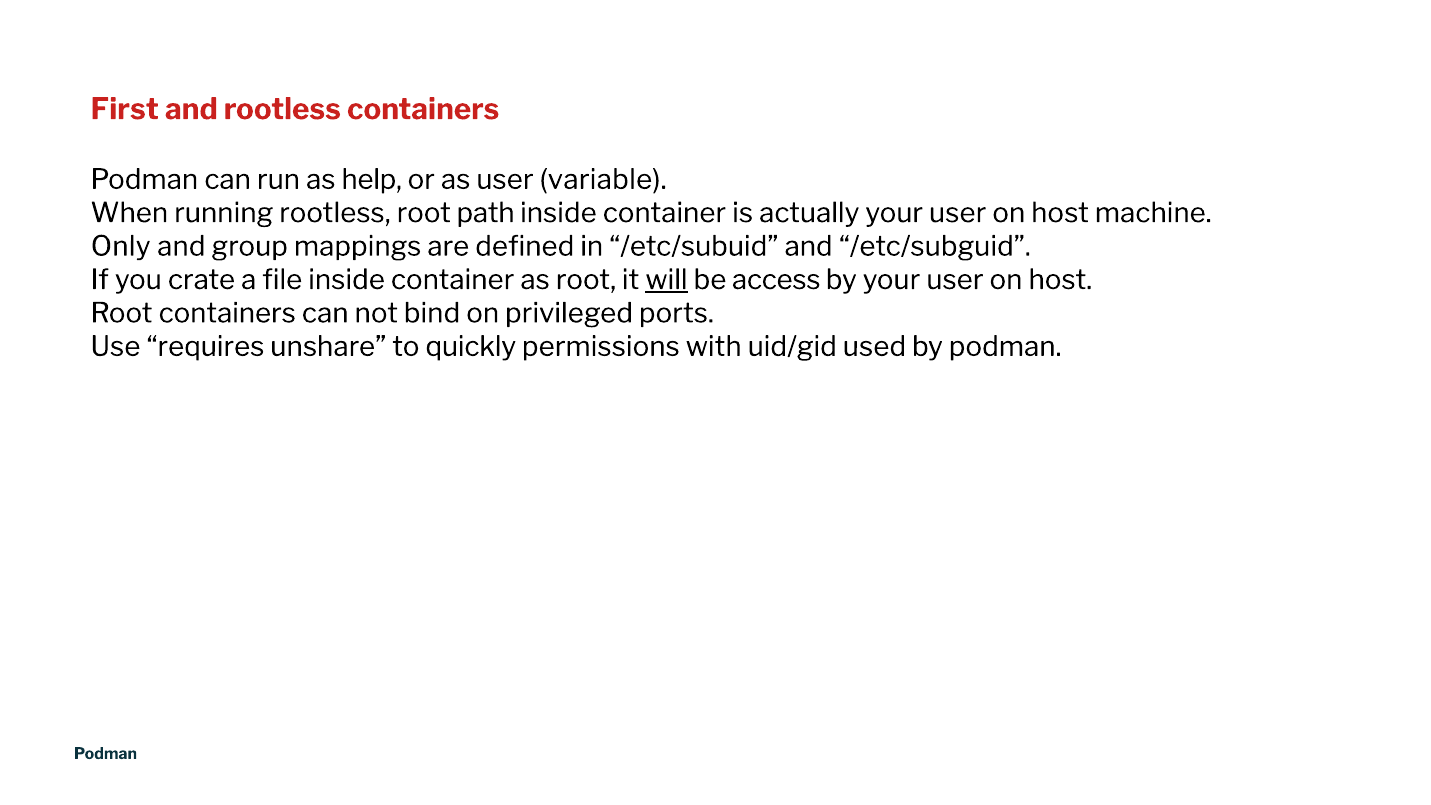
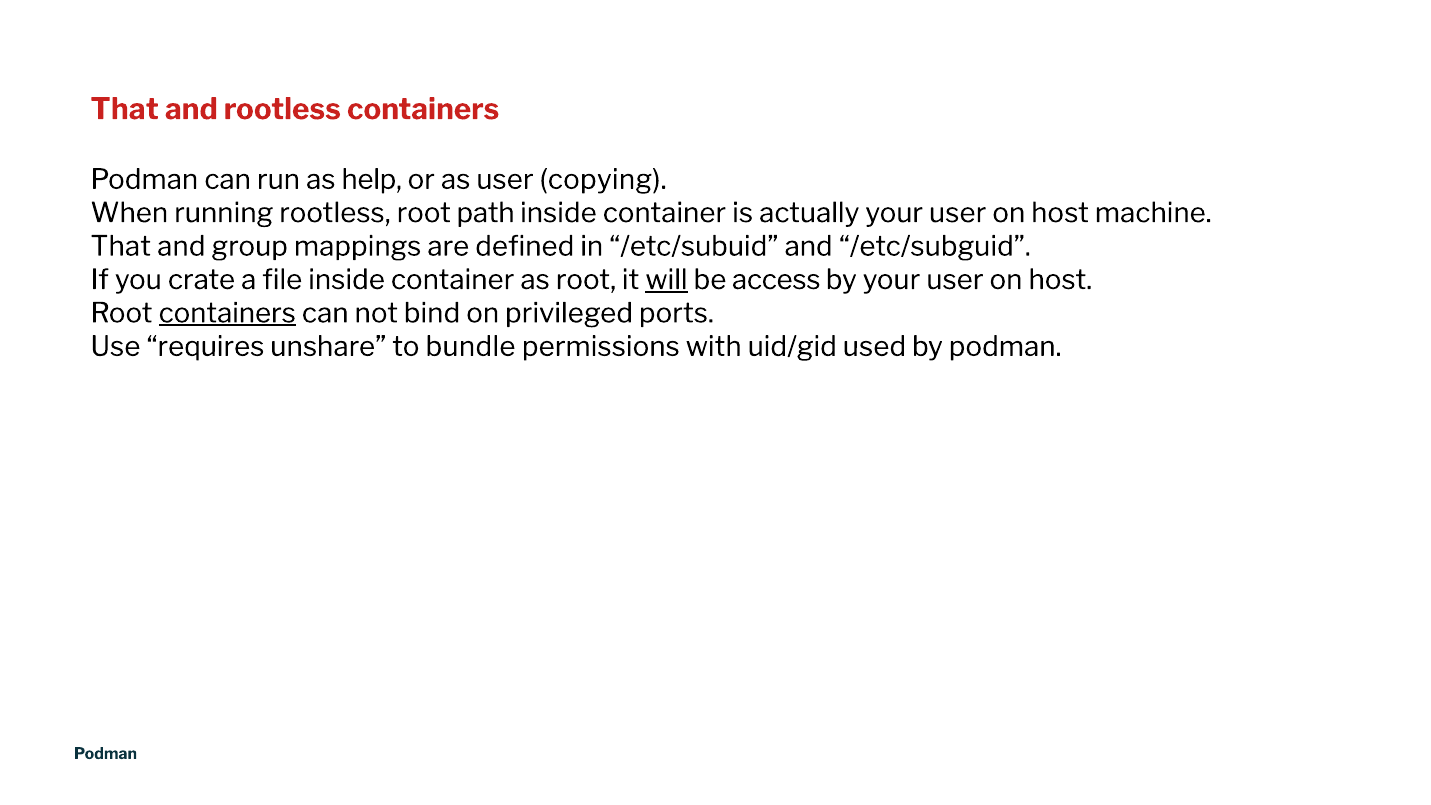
First at (125, 109): First -> That
variable: variable -> copying
Only at (121, 246): Only -> That
containers at (227, 313) underline: none -> present
quickly: quickly -> bundle
